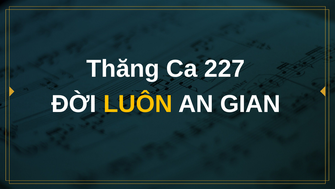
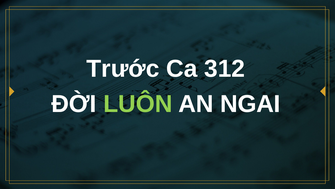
Thăng: Thăng -> Trước
227: 227 -> 312
LUÔN colour: yellow -> light green
GIAN: GIAN -> NGAI
